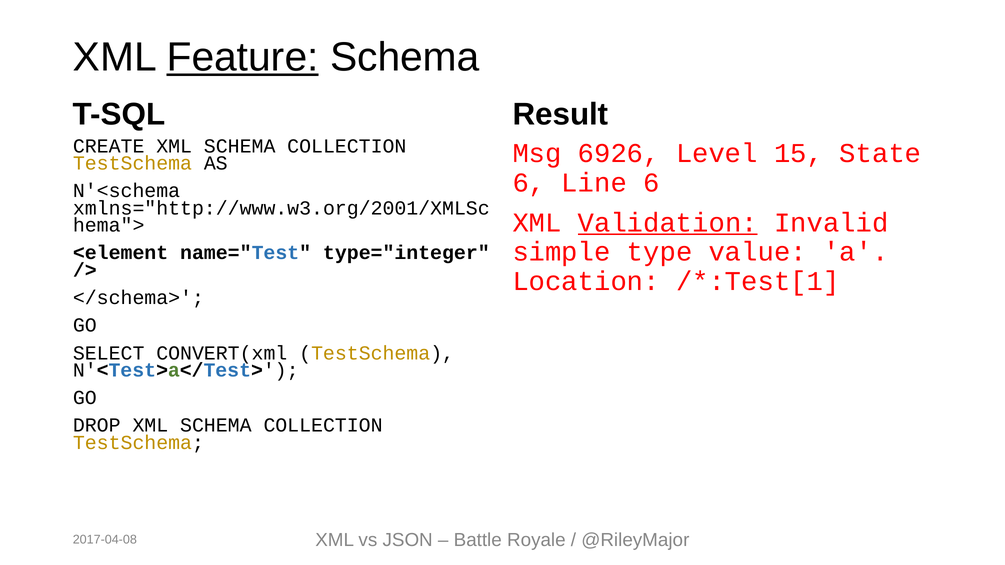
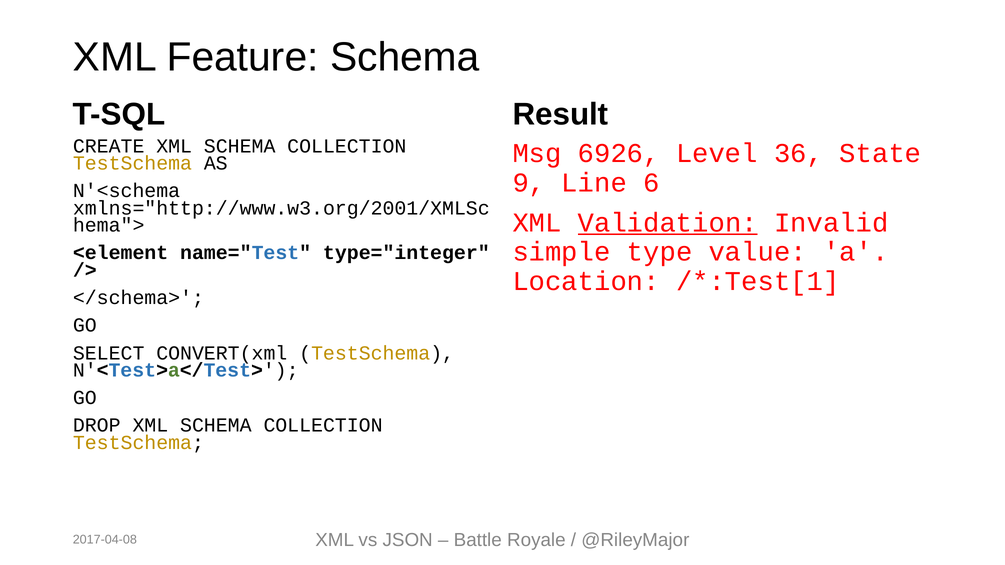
Feature underline: present -> none
15: 15 -> 36
6 at (529, 183): 6 -> 9
